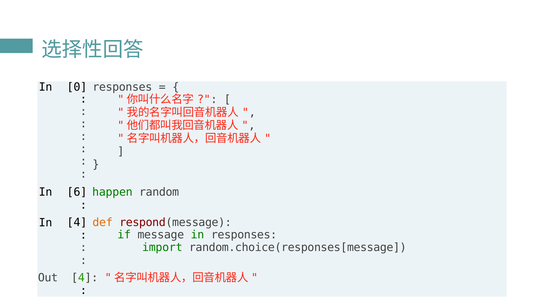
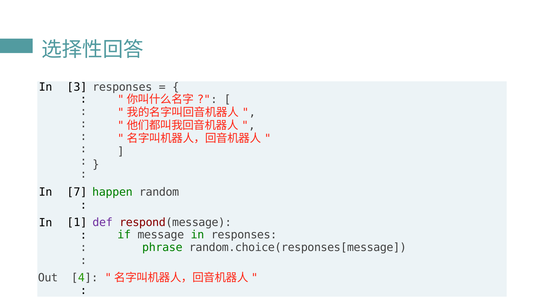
0: 0 -> 3
6: 6 -> 7
def colour: orange -> purple
4 at (77, 222): 4 -> 1
import: import -> phrase
